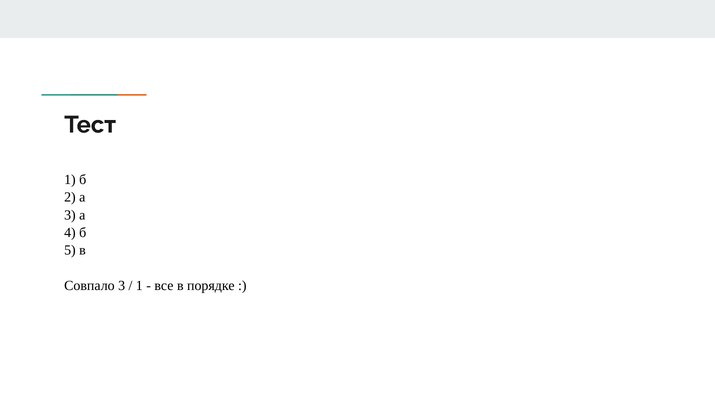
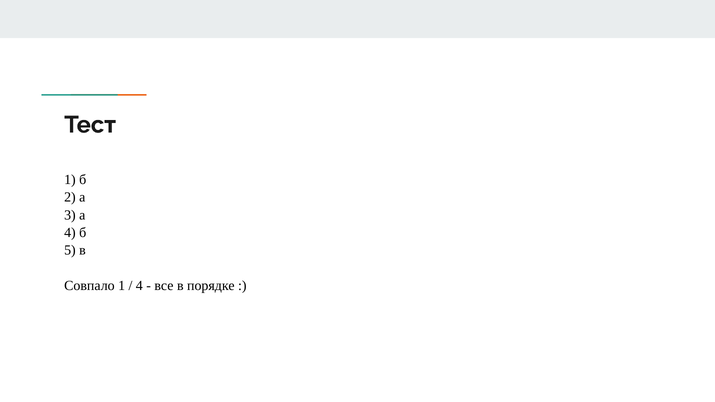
Совпало 3: 3 -> 1
1 at (139, 286): 1 -> 4
